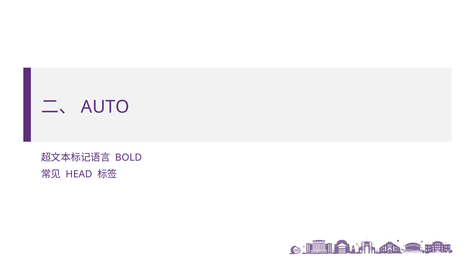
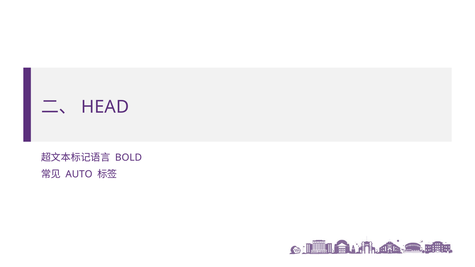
AUTO: AUTO -> HEAD
HEAD: HEAD -> AUTO
